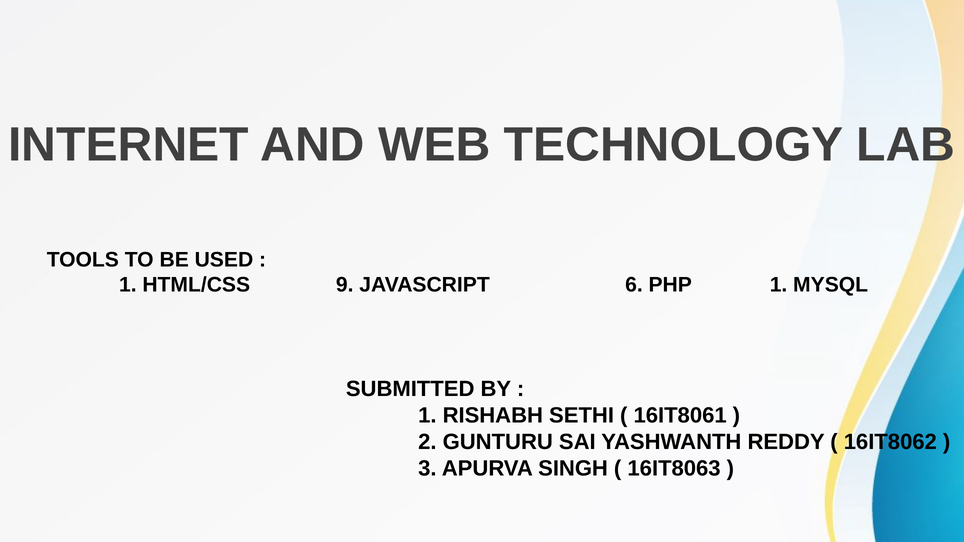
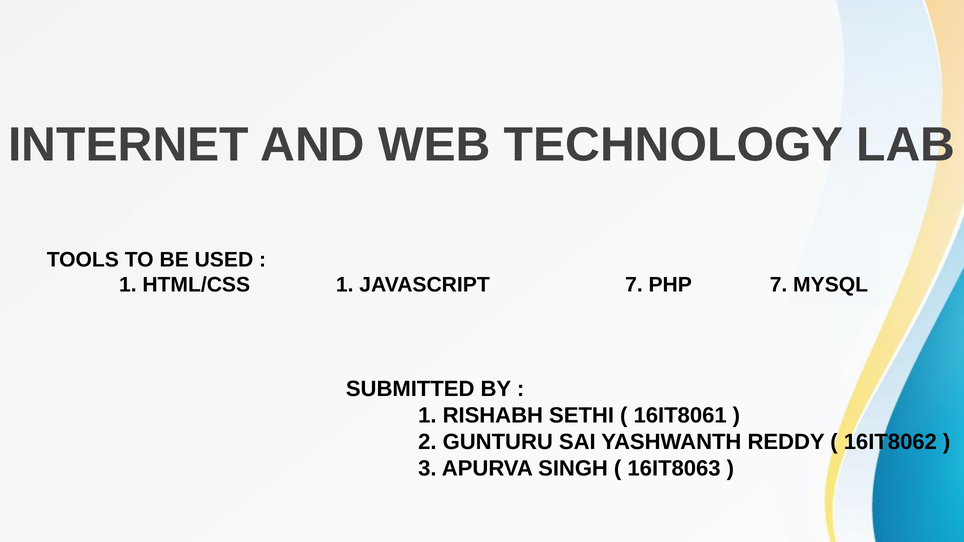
HTML/CSS 9: 9 -> 1
JAVASCRIPT 6: 6 -> 7
PHP 1: 1 -> 7
